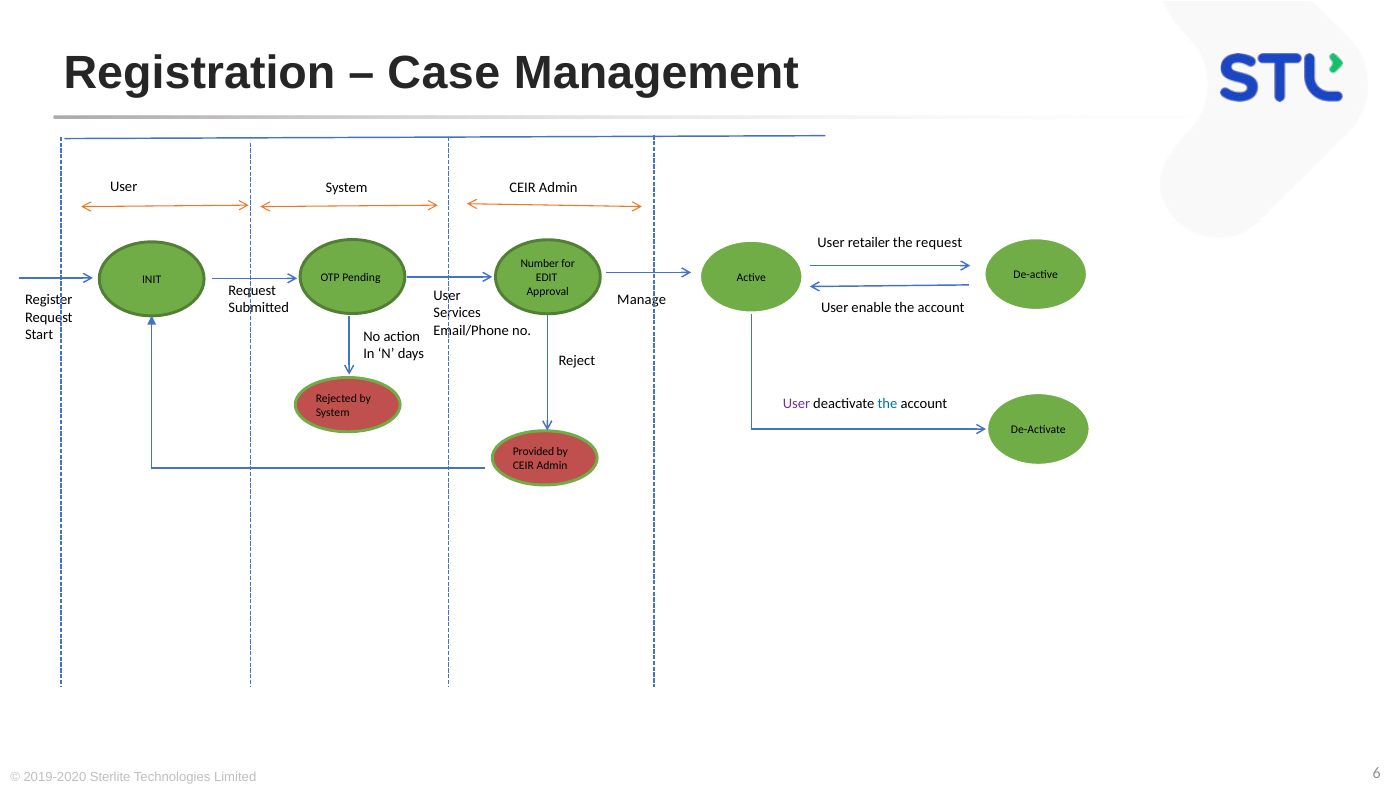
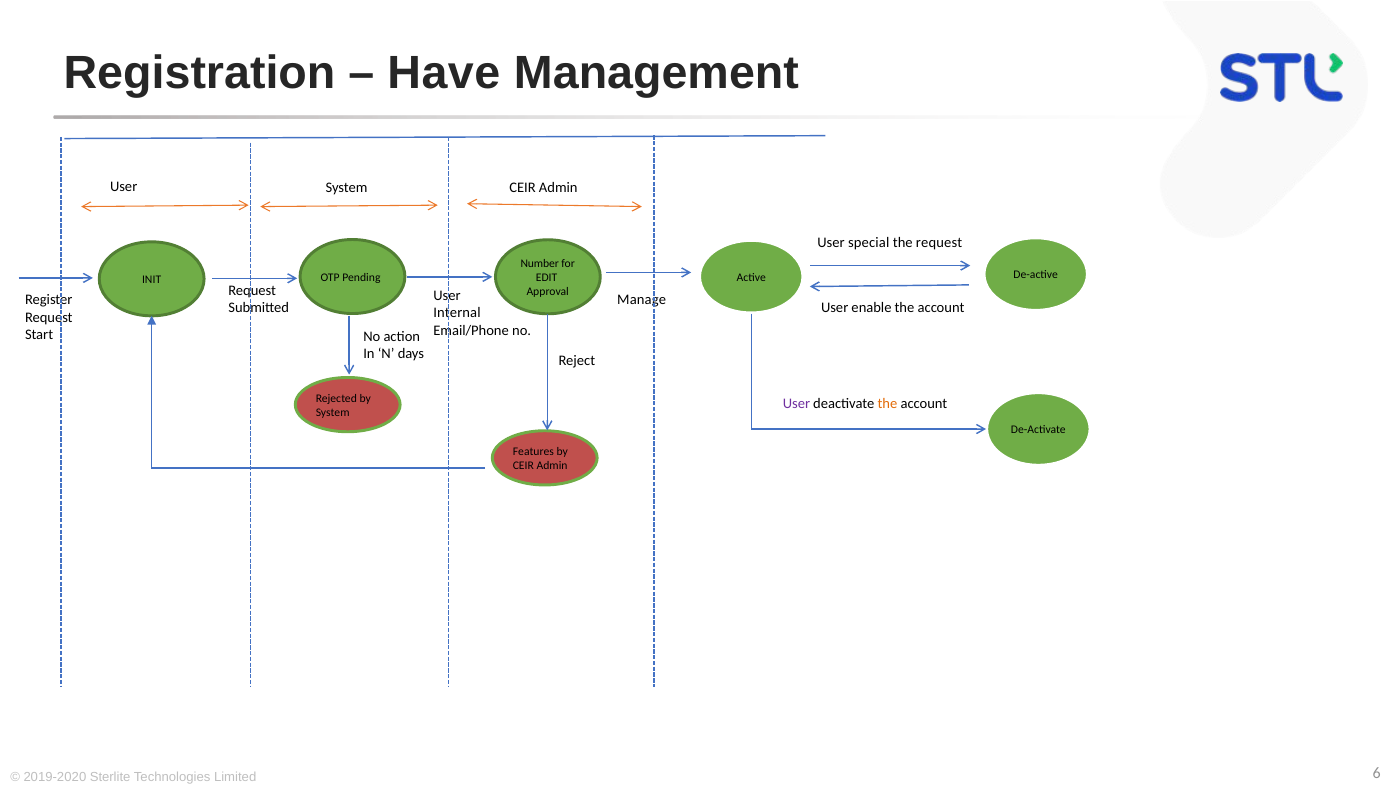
Case: Case -> Have
retailer: retailer -> special
Services: Services -> Internal
the at (887, 404) colour: blue -> orange
Provided: Provided -> Features
